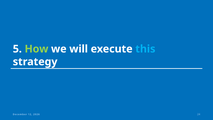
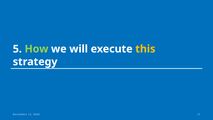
this colour: light blue -> yellow
